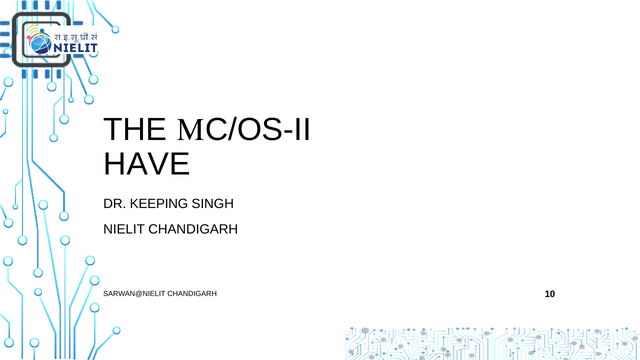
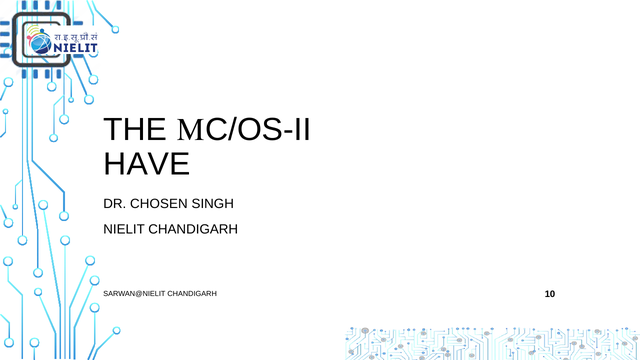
KEEPING: KEEPING -> CHOSEN
